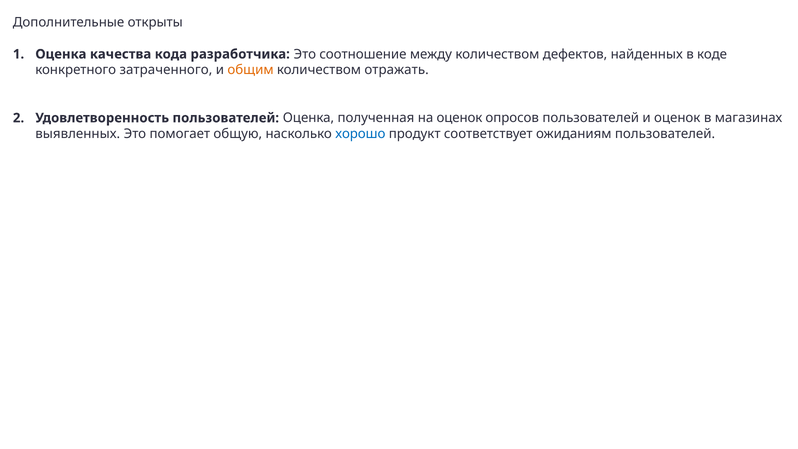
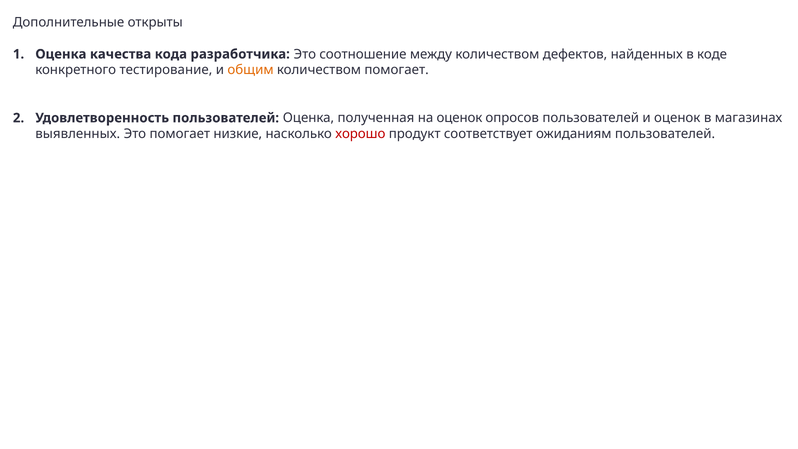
затраченного: затраченного -> тестирование
количеством отражать: отражать -> помогает
общую: общую -> низкие
хорошо colour: blue -> red
